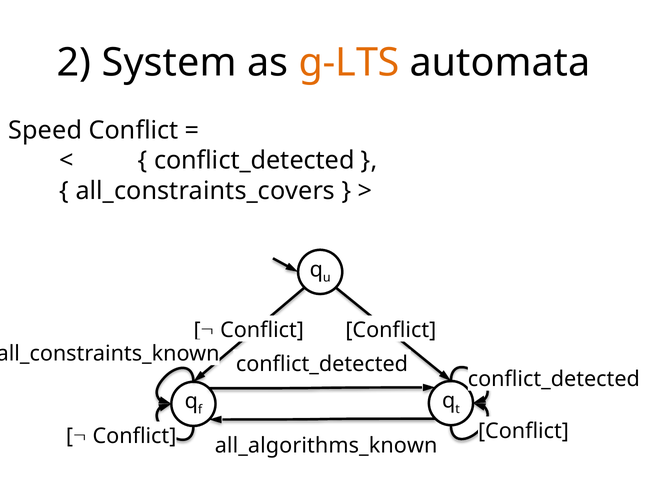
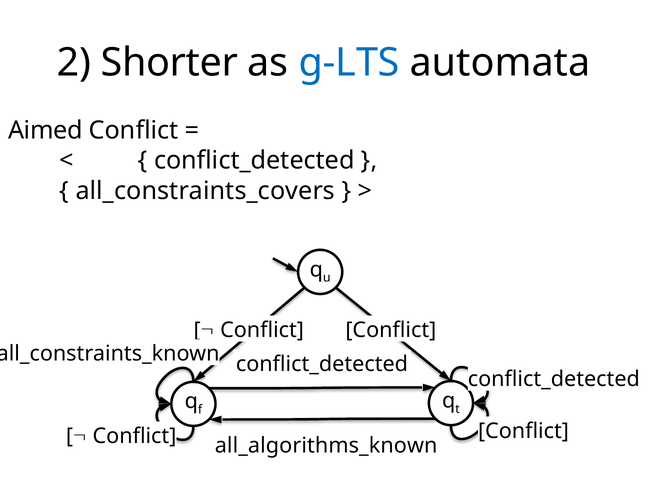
System: System -> Shorter
g-LTS colour: orange -> blue
Speed: Speed -> Aimed
